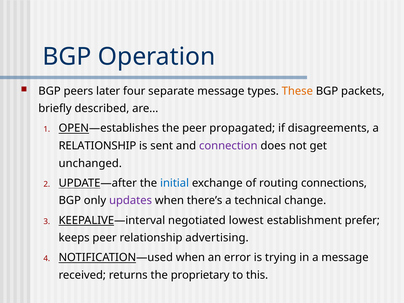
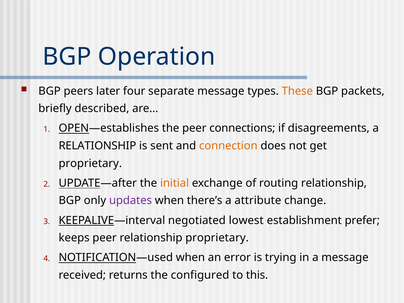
propagated: propagated -> connections
connection colour: purple -> orange
unchanged at (90, 163): unchanged -> proprietary
initial colour: blue -> orange
routing connections: connections -> relationship
technical: technical -> attribute
relationship advertising: advertising -> proprietary
proprietary: proprietary -> configured
